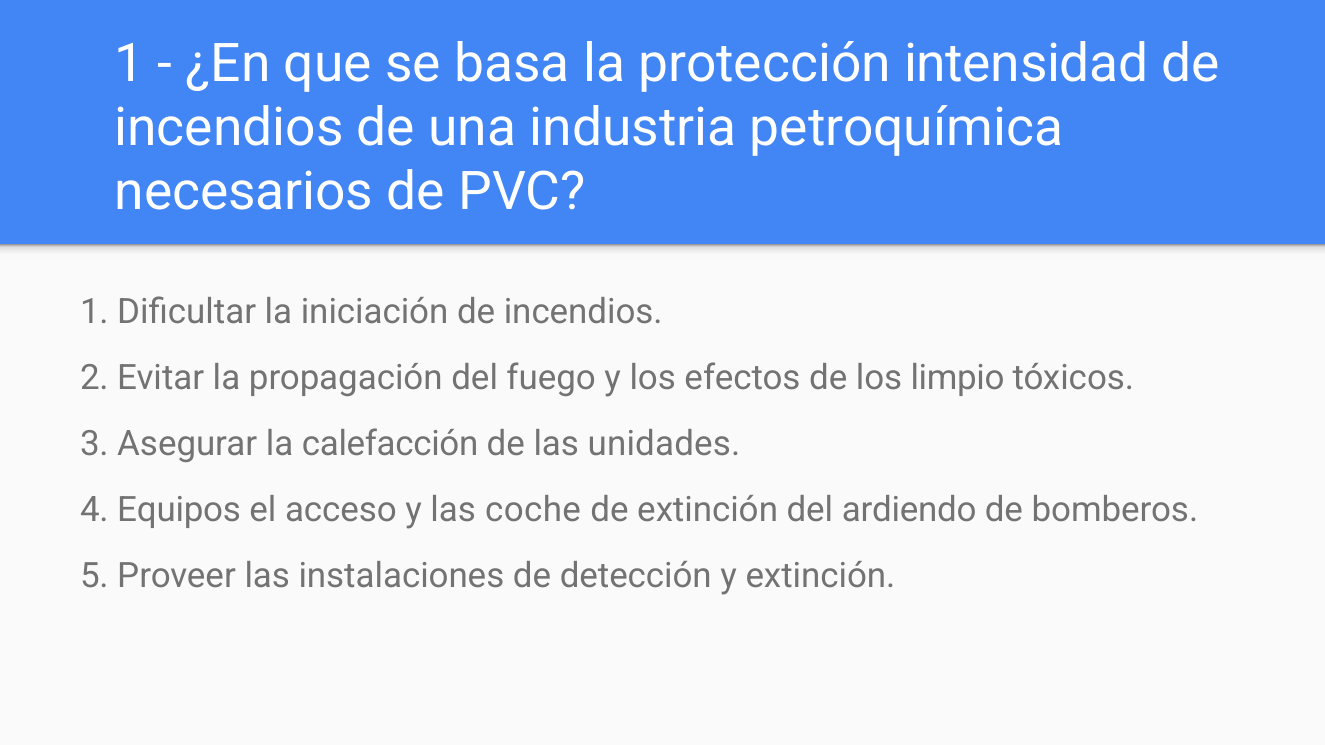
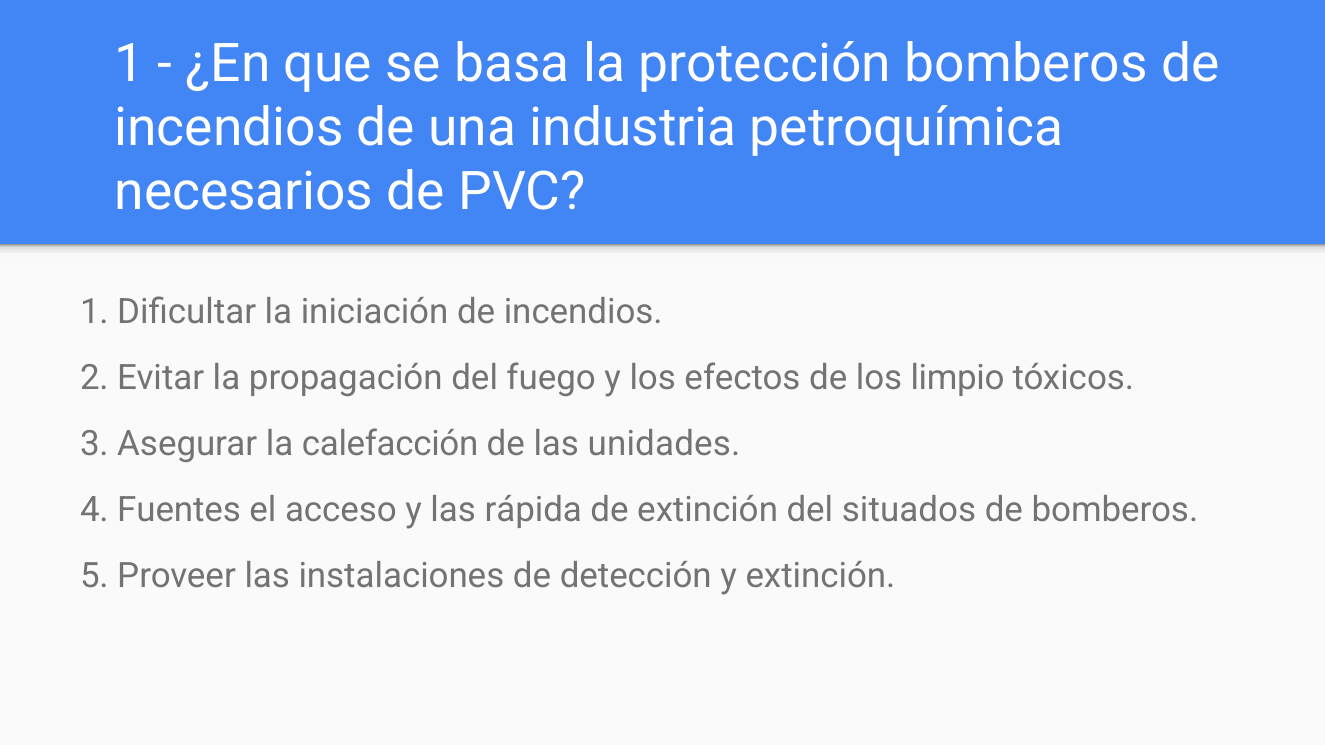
protección intensidad: intensidad -> bomberos
Equipos: Equipos -> Fuentes
coche: coche -> rápida
ardiendo: ardiendo -> situados
